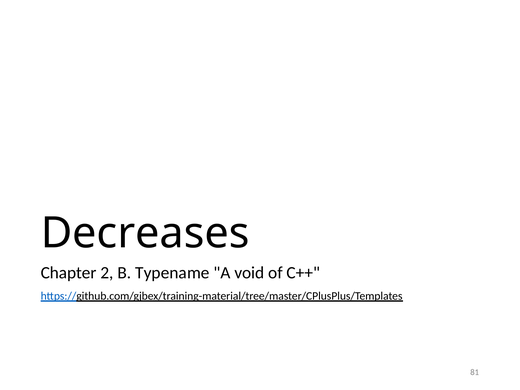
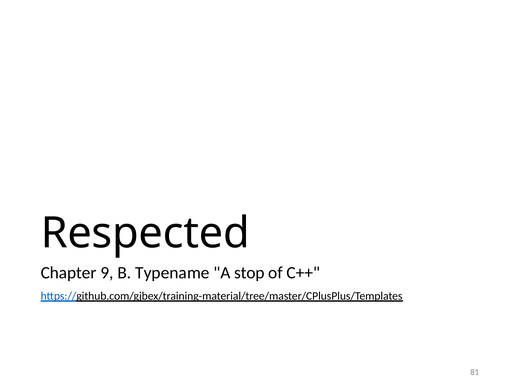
Decreases: Decreases -> Respected
2: 2 -> 9
void: void -> stop
